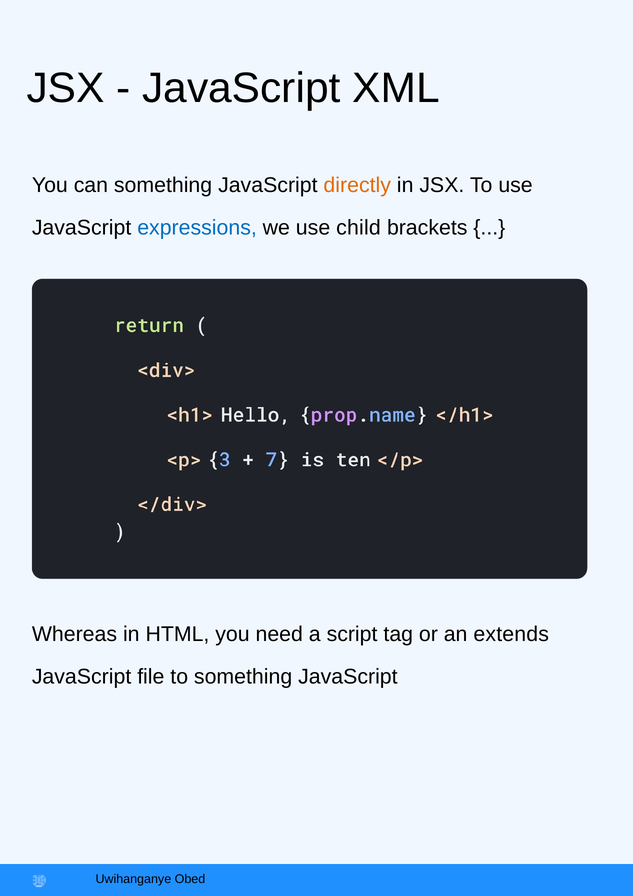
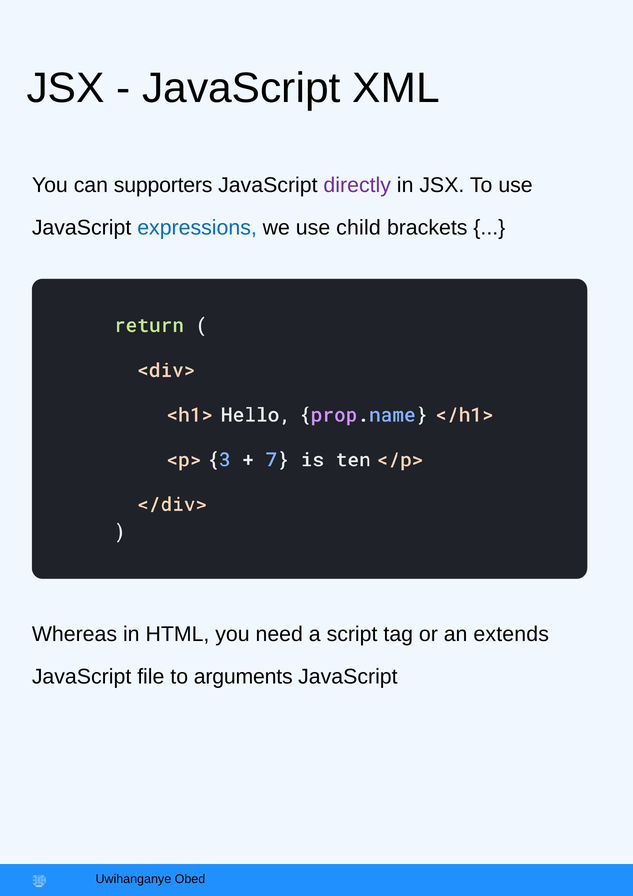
can something: something -> supporters
directly colour: orange -> purple
to something: something -> arguments
